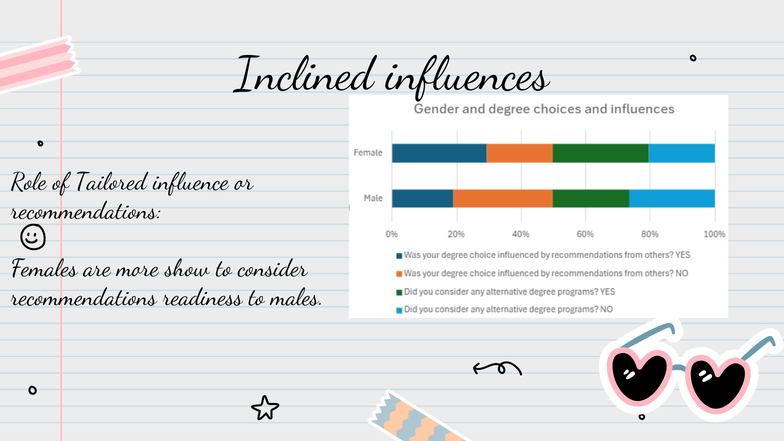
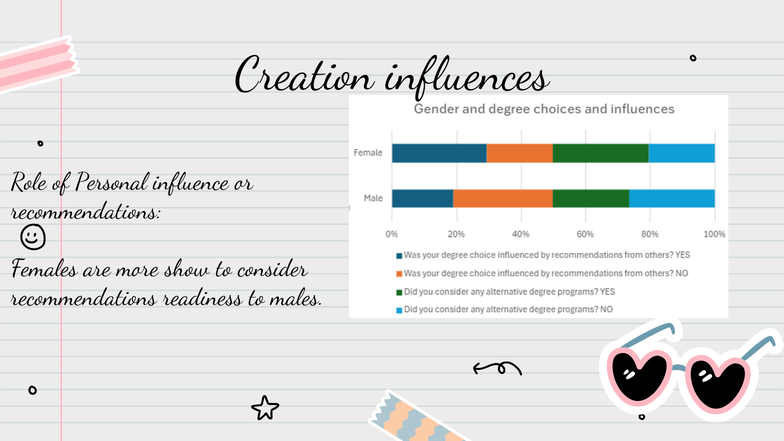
Inclined: Inclined -> Creation
Tailored: Tailored -> Personal
